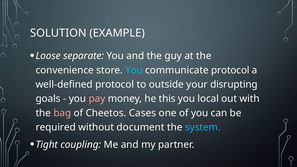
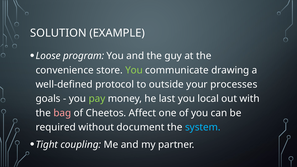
separate: separate -> program
You at (134, 70) colour: light blue -> light green
communicate protocol: protocol -> drawing
disrupting: disrupting -> processes
pay colour: pink -> light green
this: this -> last
Cases: Cases -> Affect
